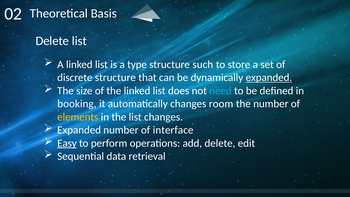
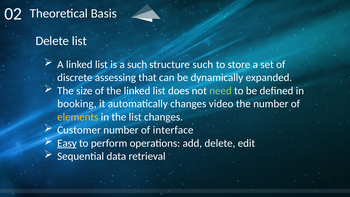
a type: type -> such
discrete structure: structure -> assessing
expanded at (269, 77) underline: present -> none
need colour: light blue -> light green
room: room -> video
Expanded at (79, 130): Expanded -> Customer
